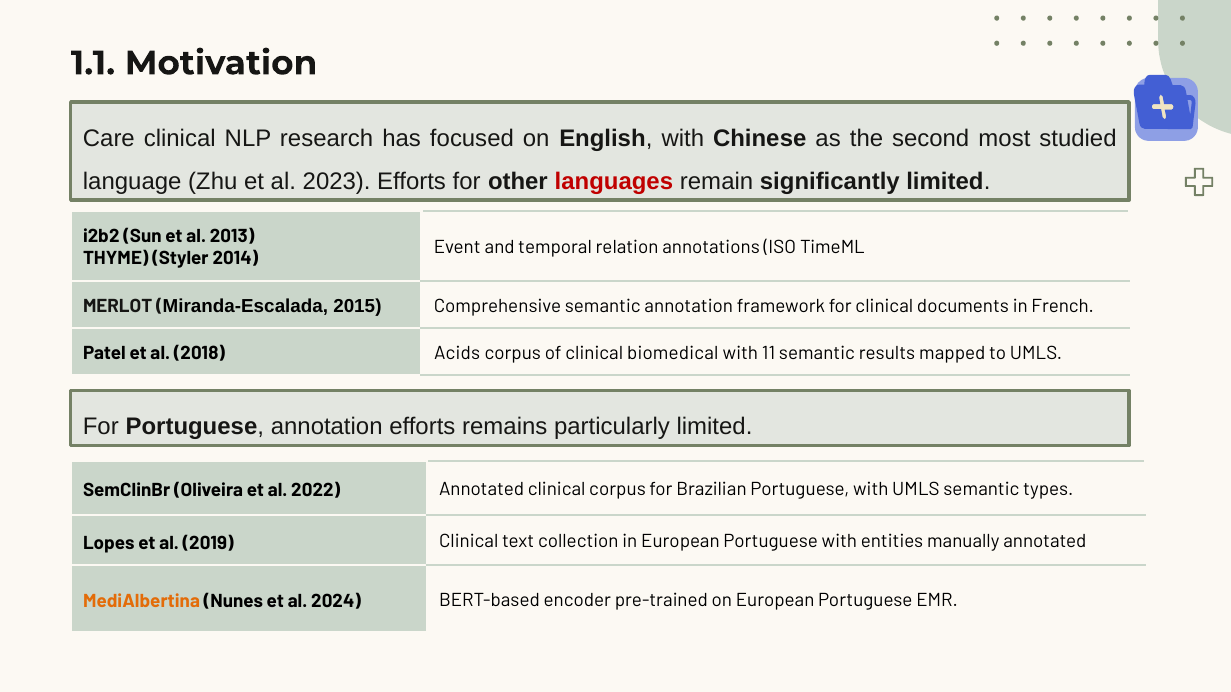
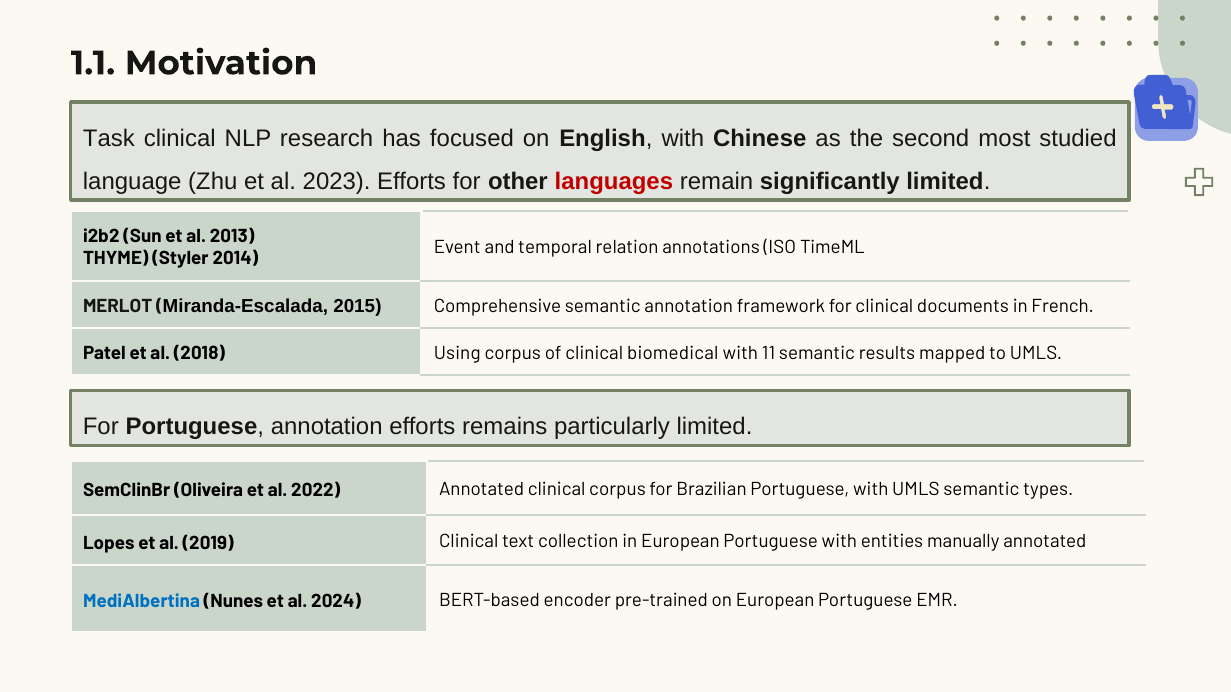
Care: Care -> Task
Acids: Acids -> Using
MediAlbertina colour: orange -> blue
